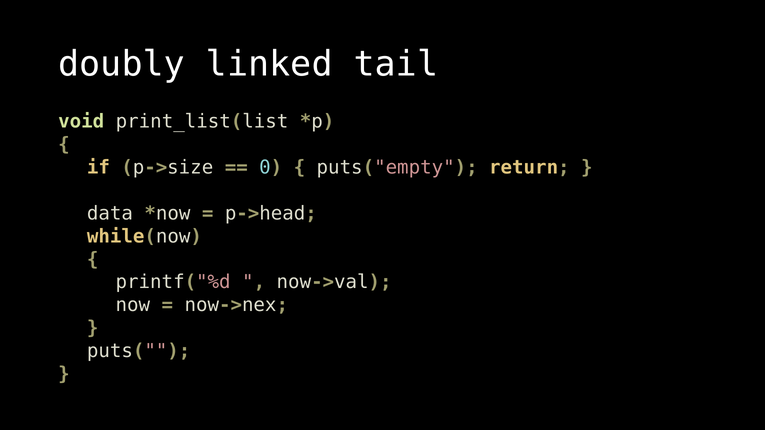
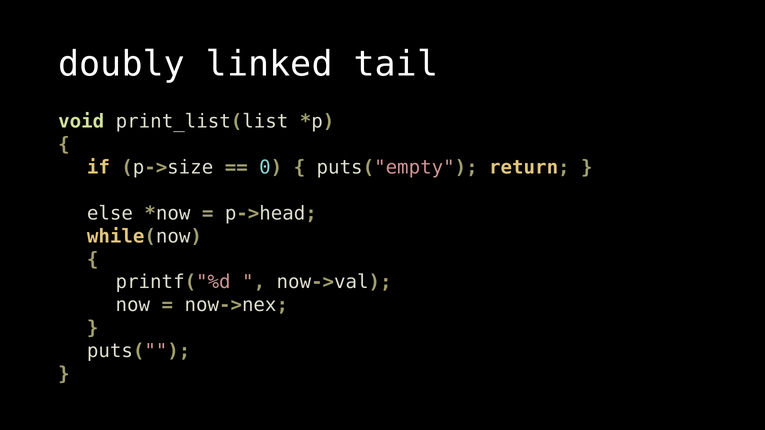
data: data -> else
